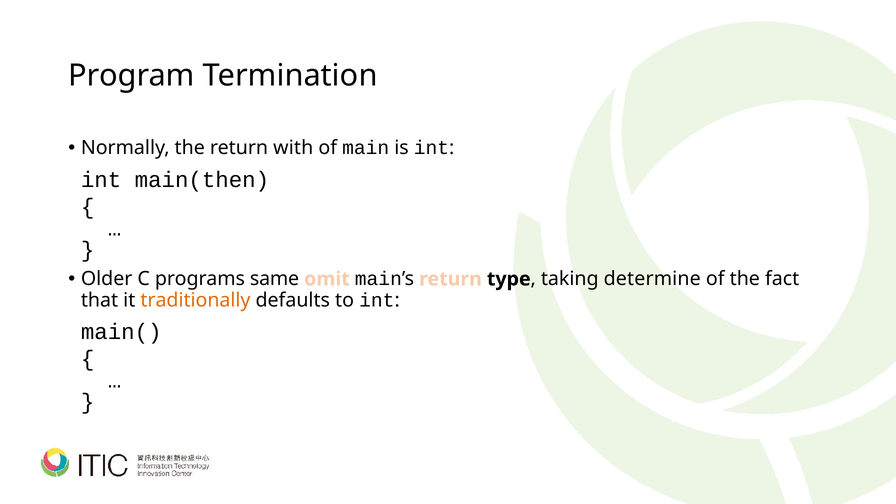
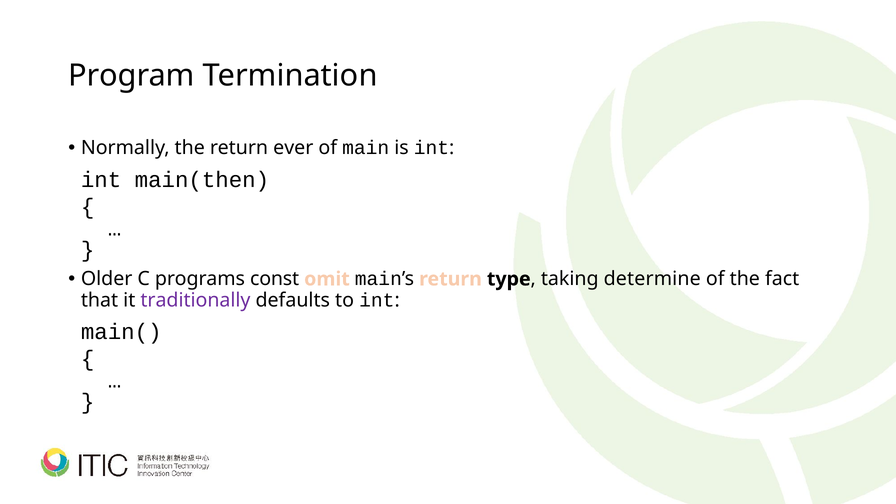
with: with -> ever
same: same -> const
traditionally colour: orange -> purple
